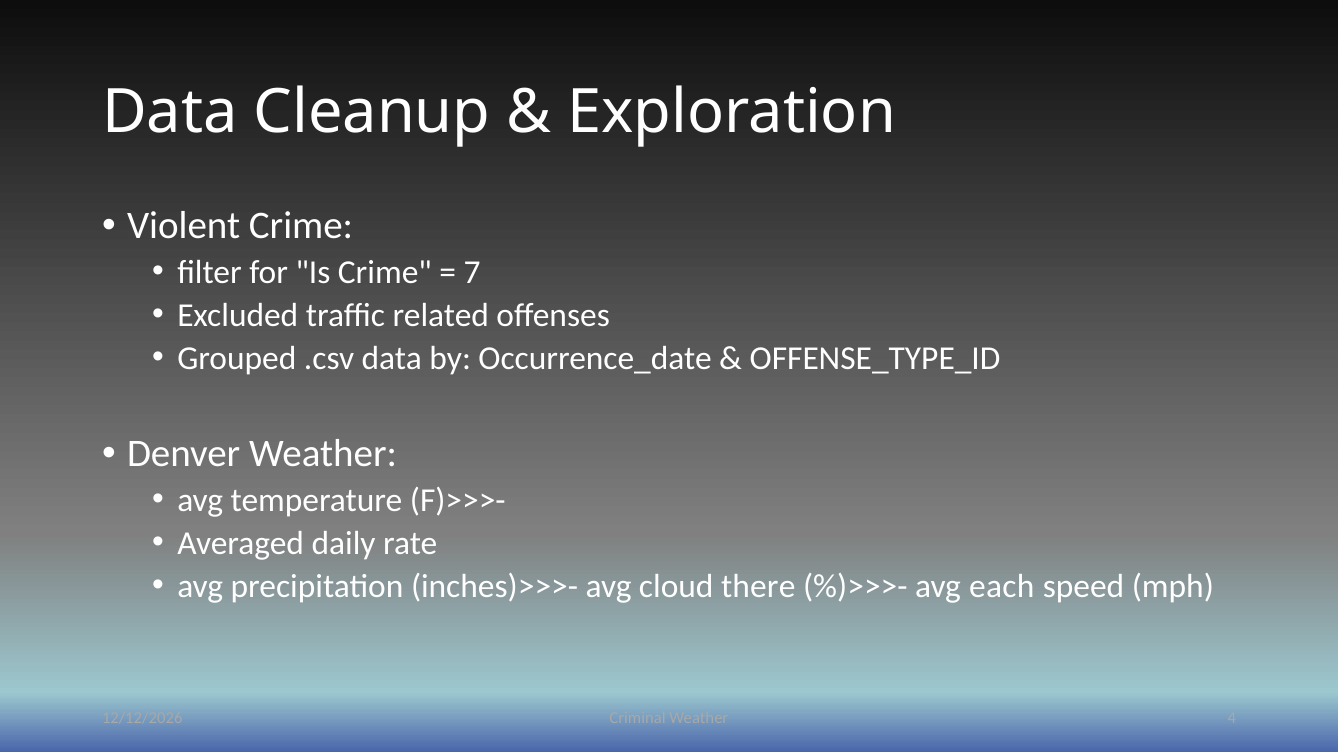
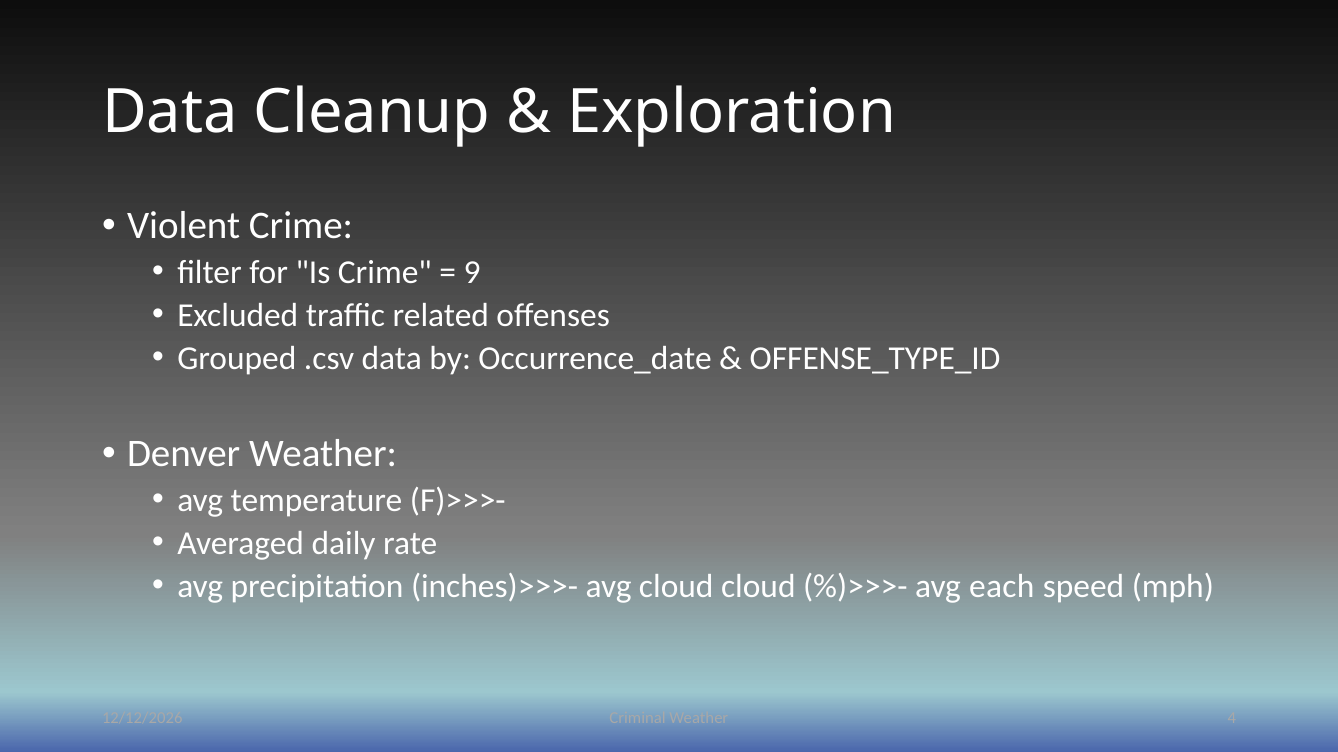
7: 7 -> 9
cloud there: there -> cloud
